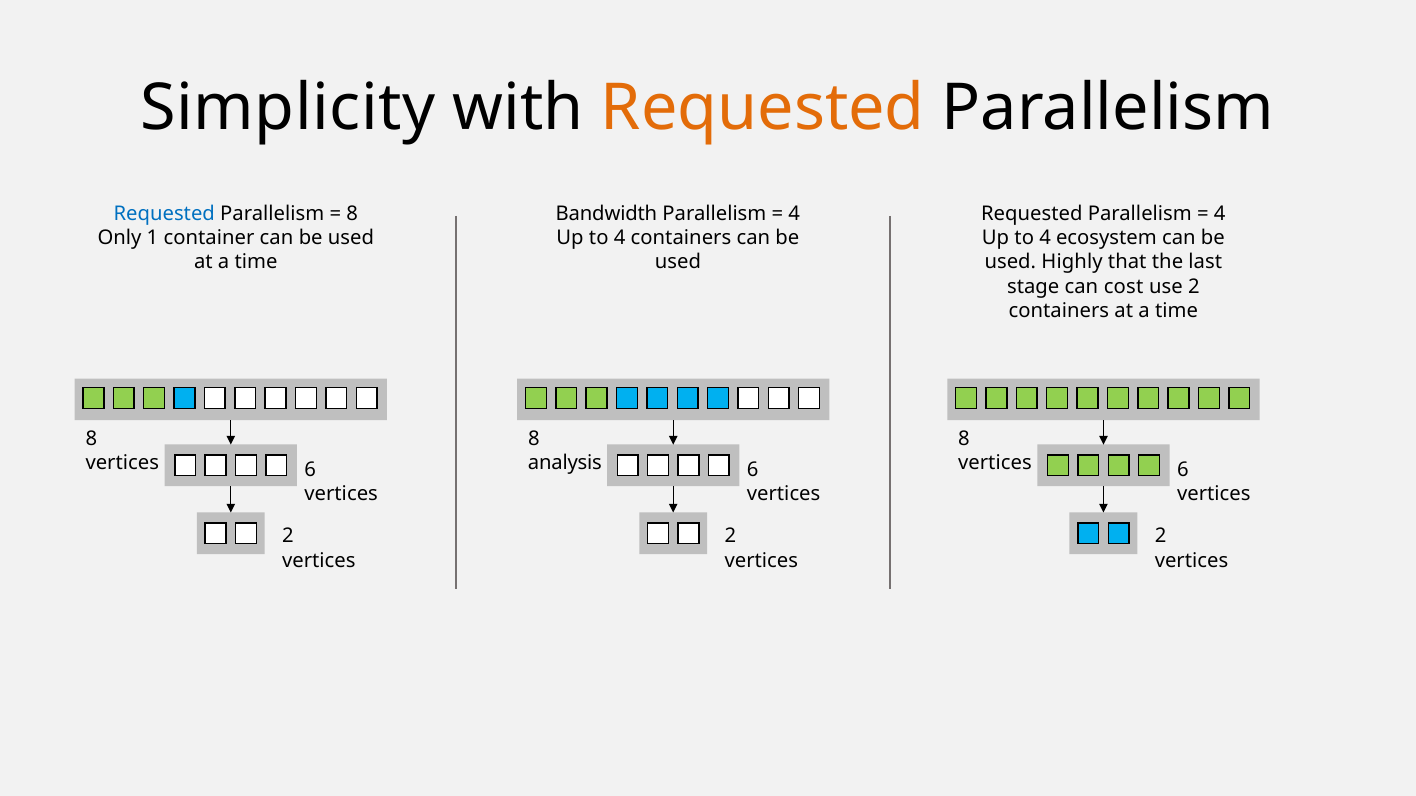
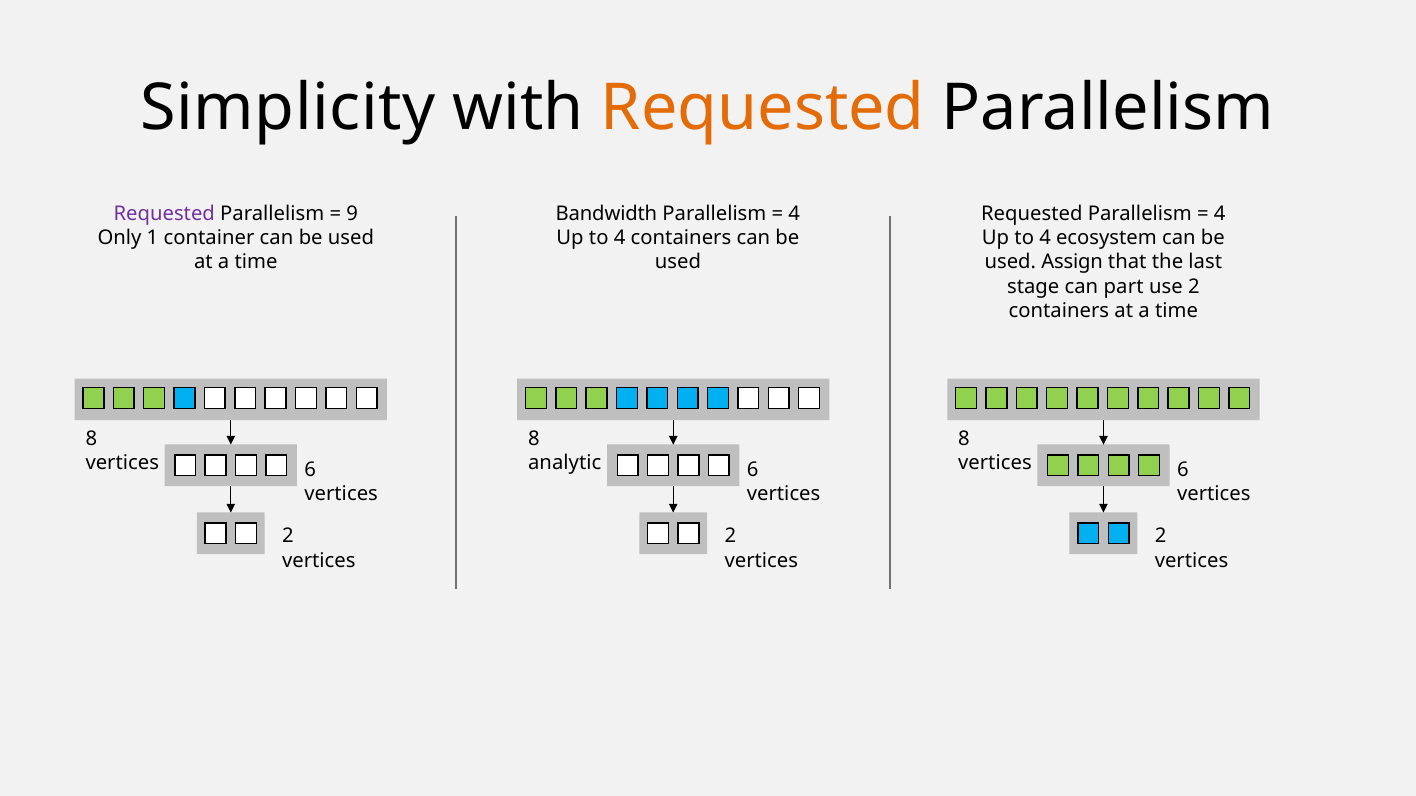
Requested at (164, 214) colour: blue -> purple
8 at (352, 214): 8 -> 9
Highly: Highly -> Assign
cost: cost -> part
analysis: analysis -> analytic
